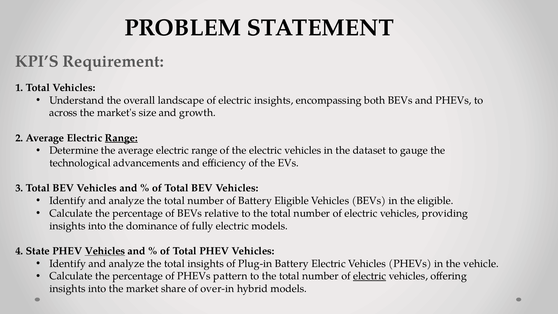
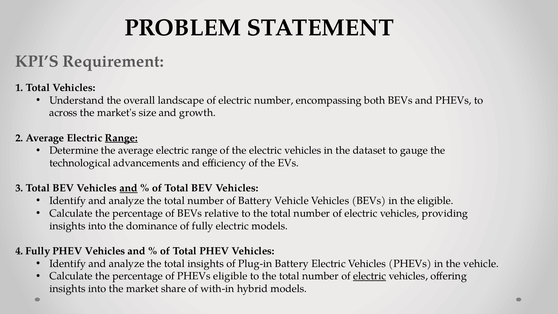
electric insights: insights -> number
and at (129, 188) underline: none -> present
Battery Eligible: Eligible -> Vehicle
4 State: State -> Fully
Vehicles at (105, 251) underline: present -> none
PHEVs pattern: pattern -> eligible
over-in: over-in -> with-in
